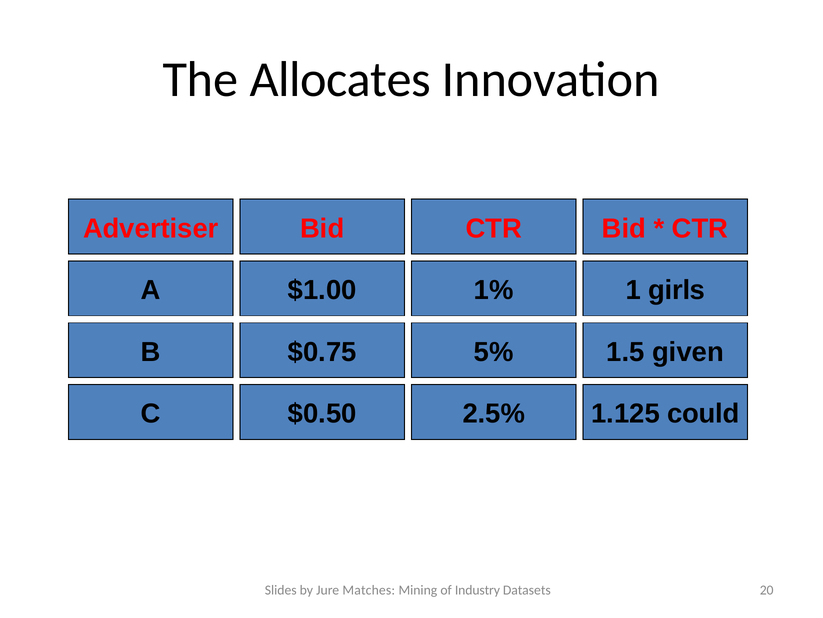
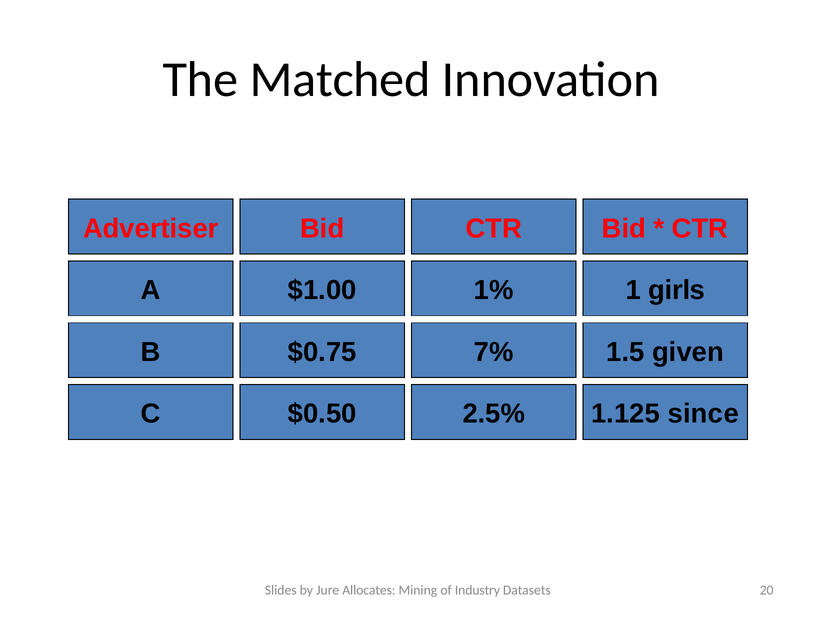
Allocates: Allocates -> Matched
5%: 5% -> 7%
could: could -> since
Matches: Matches -> Allocates
